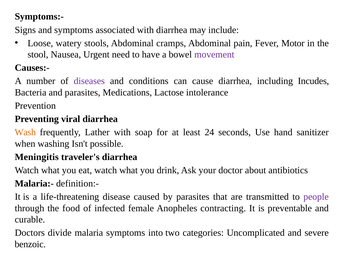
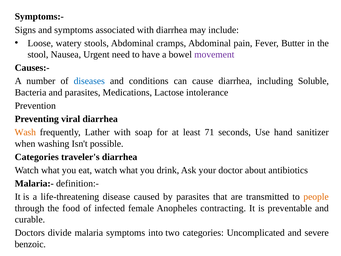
Motor: Motor -> Butter
diseases colour: purple -> blue
Incudes: Incudes -> Soluble
24: 24 -> 71
Meningitis at (37, 157): Meningitis -> Categories
people colour: purple -> orange
